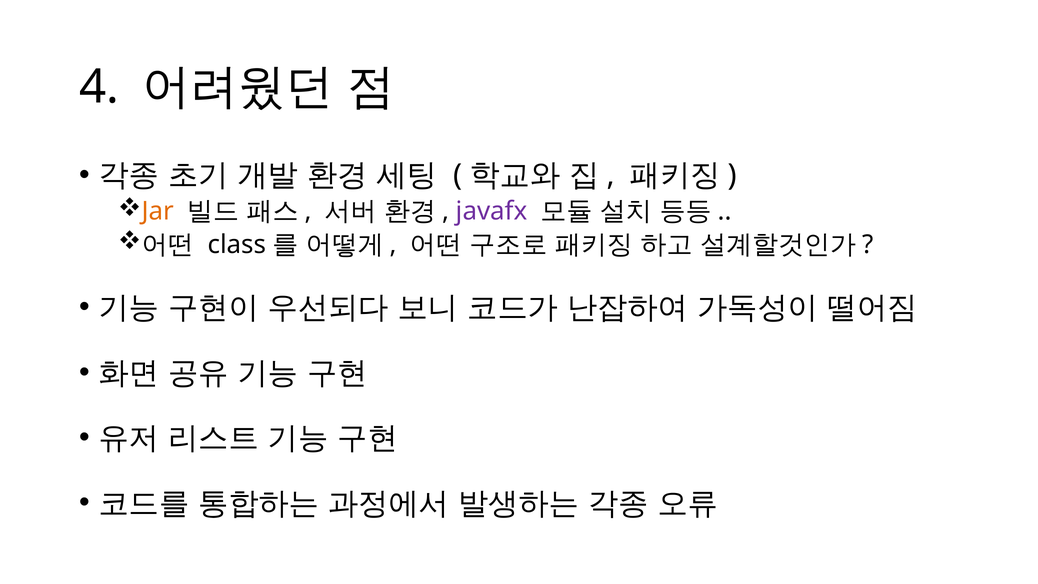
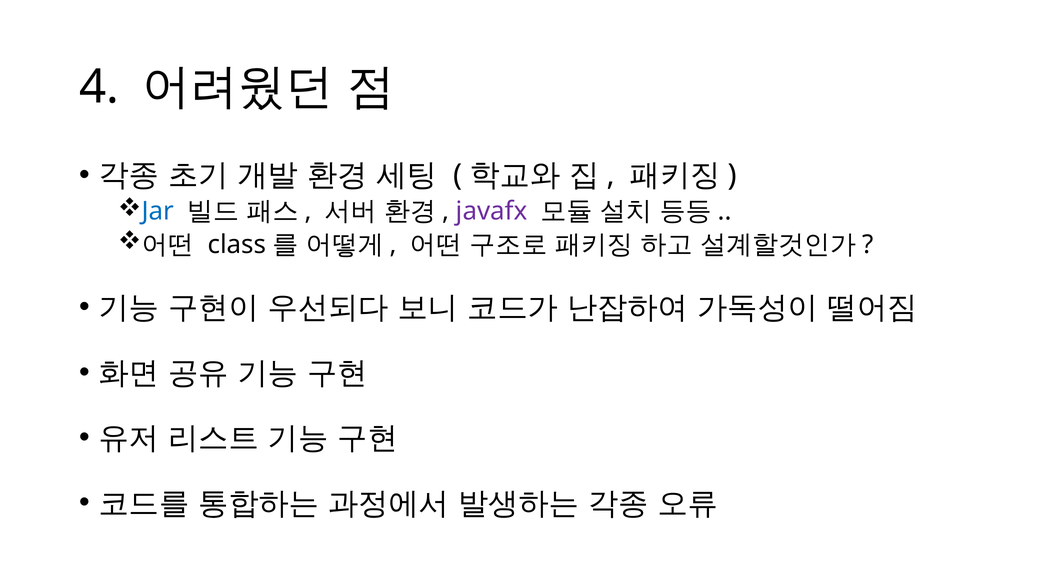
Jar colour: orange -> blue
